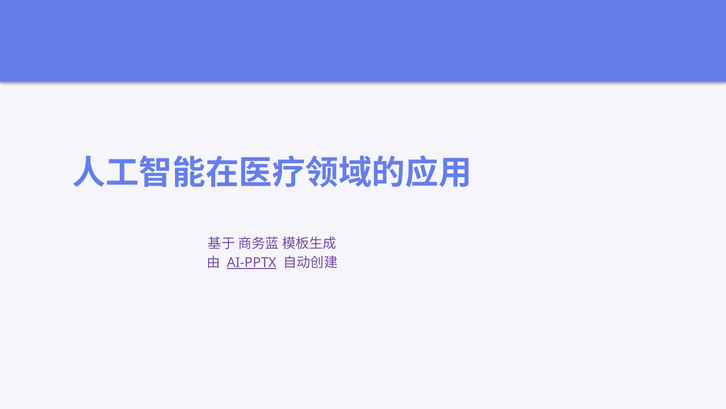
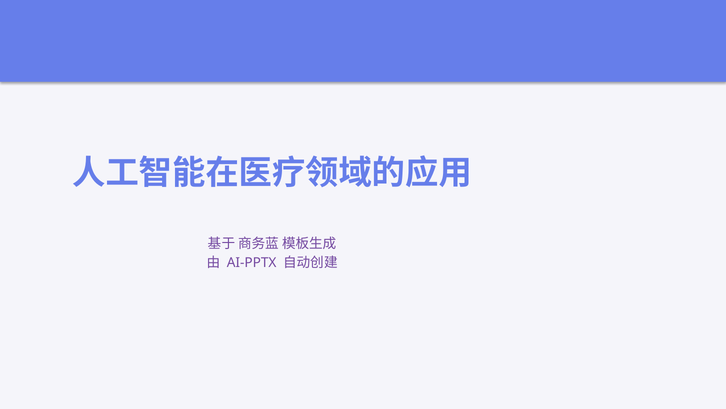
AI-PPTX underline: present -> none
